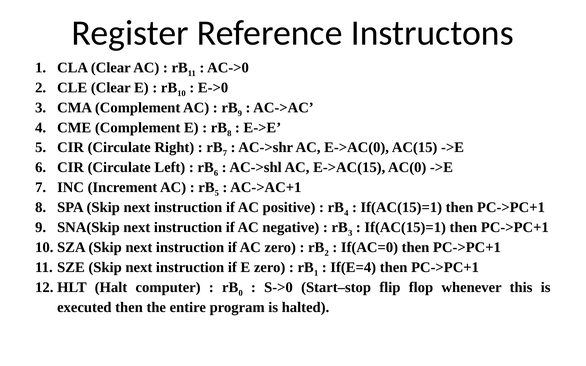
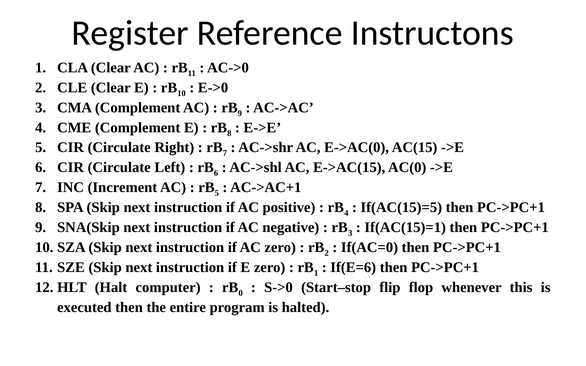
If(AC(15)=1 at (401, 208): If(AC(15)=1 -> If(AC(15)=5
If(E=4: If(E=4 -> If(E=6
